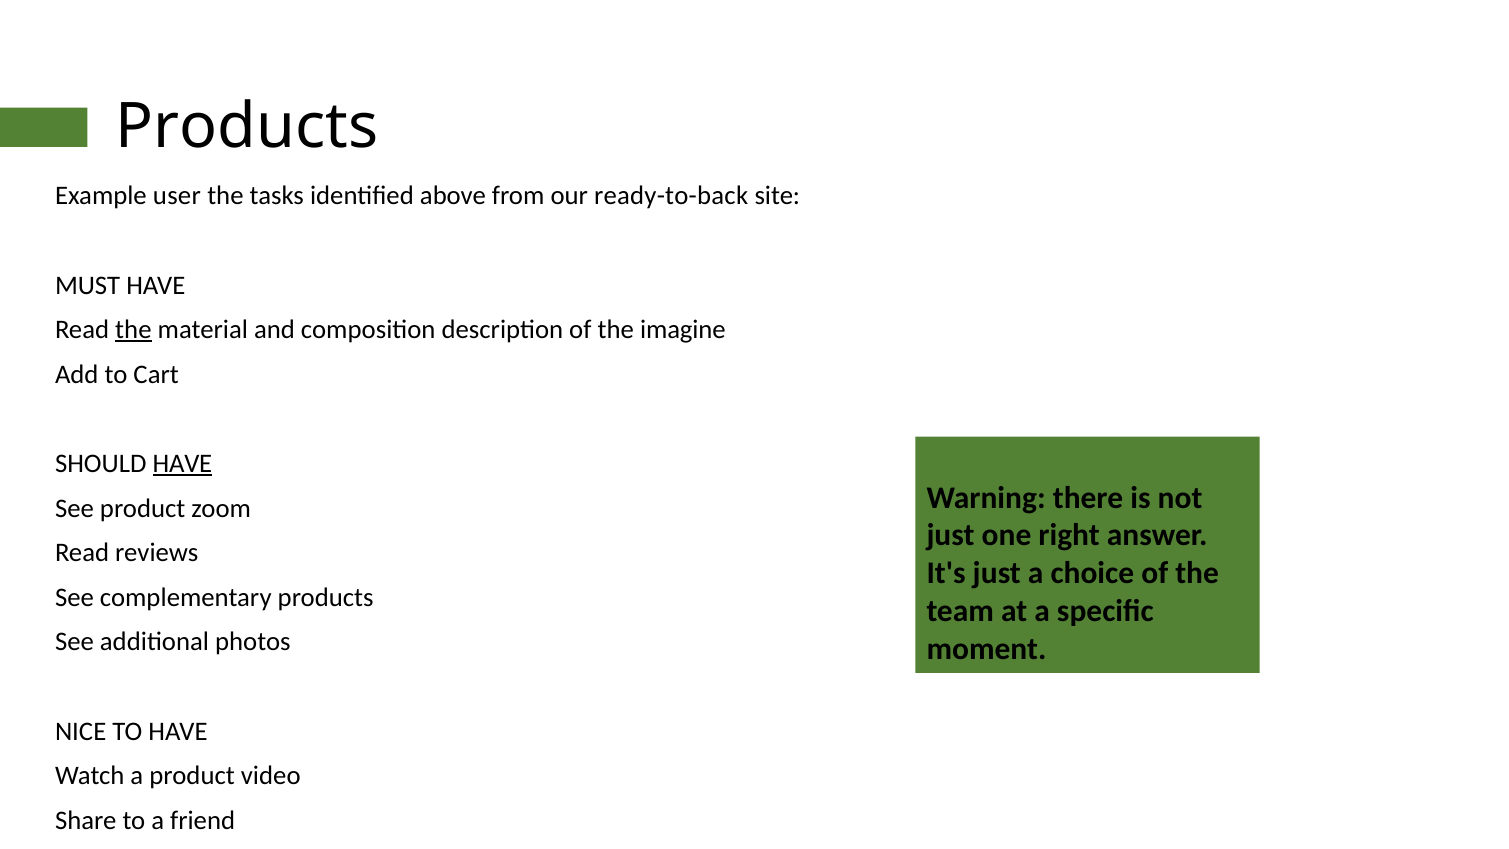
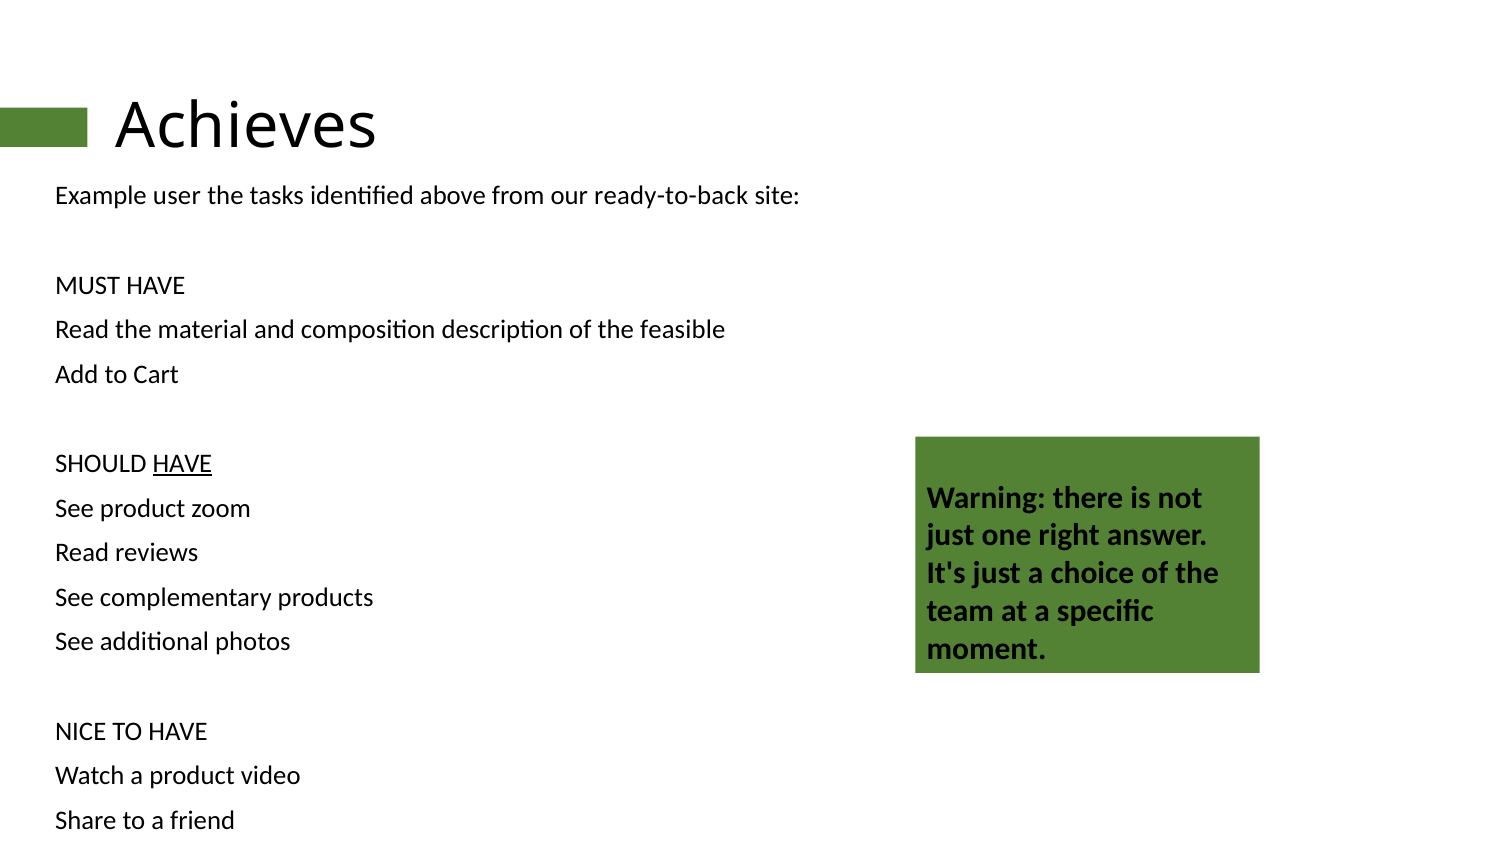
Products at (247, 127): Products -> Achieves
the at (133, 330) underline: present -> none
imagine: imagine -> feasible
